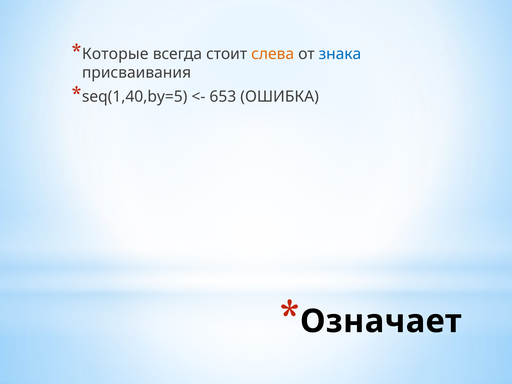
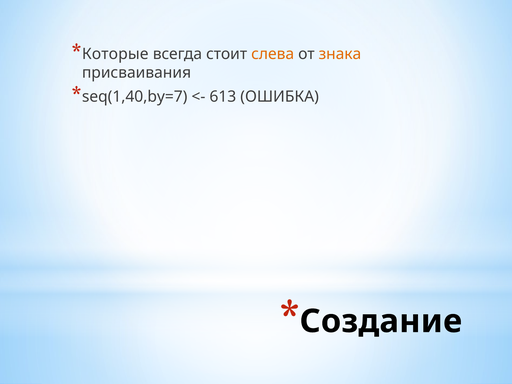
знака colour: blue -> orange
seq(1,40,by=5: seq(1,40,by=5 -> seq(1,40,by=7
653: 653 -> 613
Означает: Означает -> Создание
